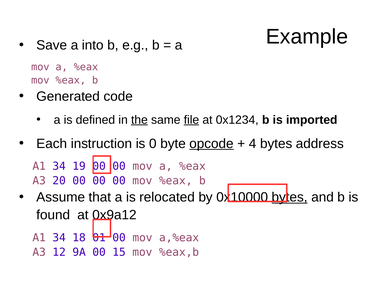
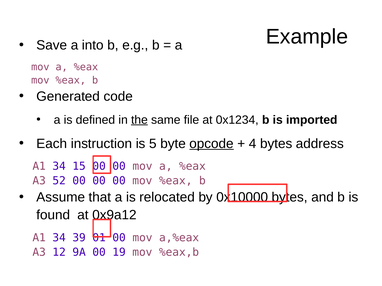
file underline: present -> none
0: 0 -> 5
19: 19 -> 15
20: 20 -> 52
bytes at (290, 198) underline: present -> none
18: 18 -> 39
15: 15 -> 19
